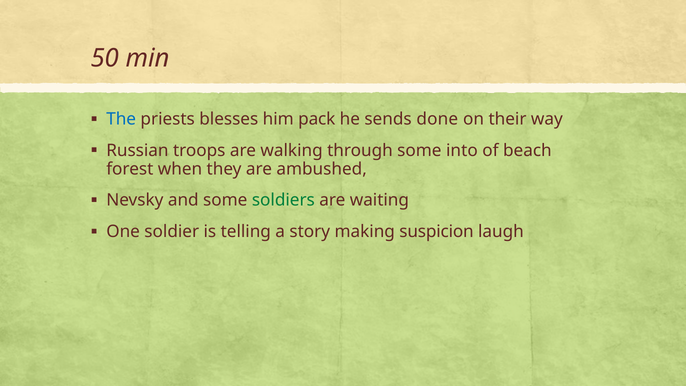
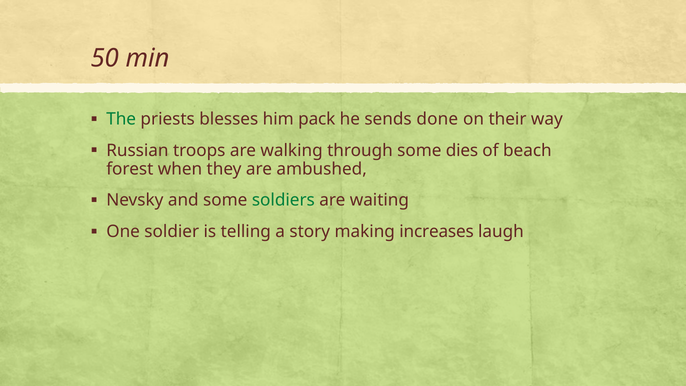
The colour: blue -> green
into: into -> dies
suspicion: suspicion -> increases
